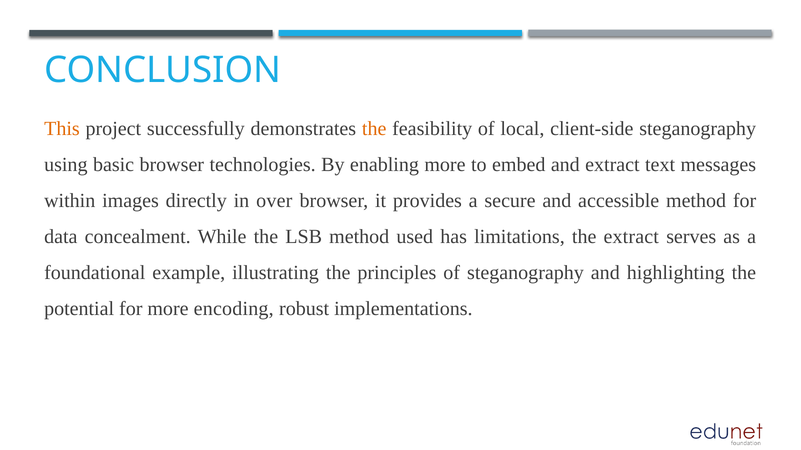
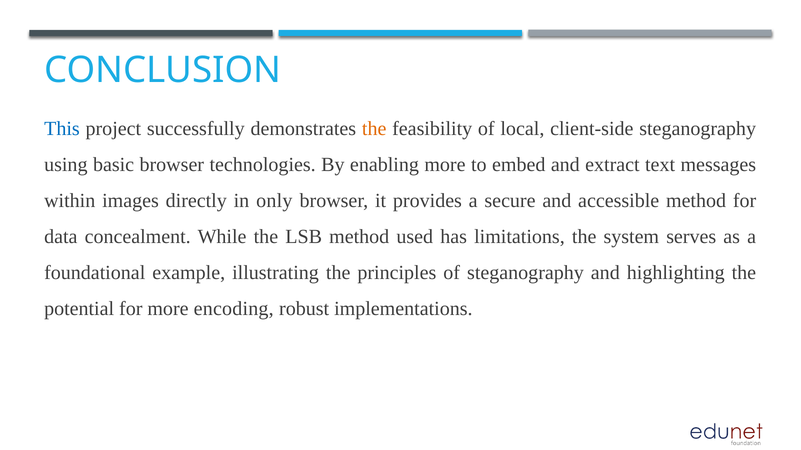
This colour: orange -> blue
over: over -> only
the extract: extract -> system
